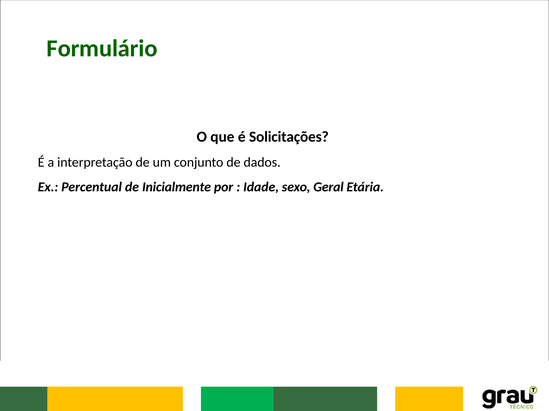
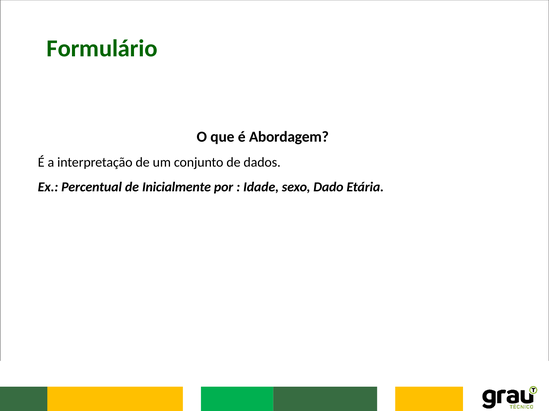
Solicitações: Solicitações -> Abordagem
Geral: Geral -> Dado
